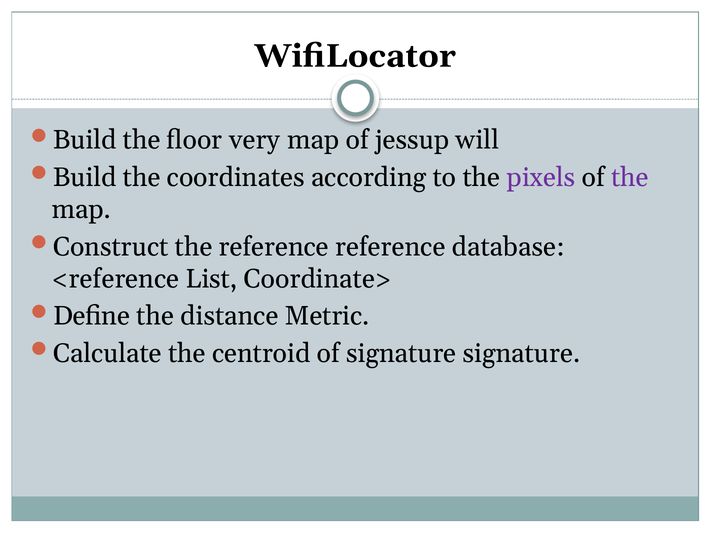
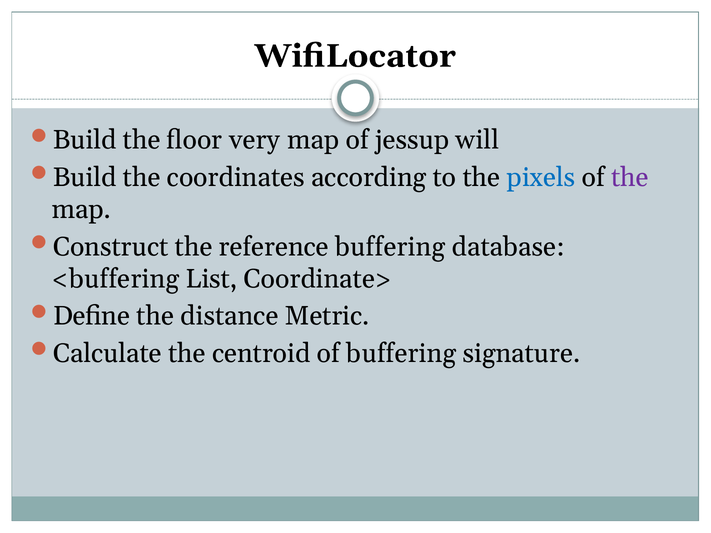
pixels colour: purple -> blue
reference reference: reference -> buffering
<reference: <reference -> <buffering
of signature: signature -> buffering
